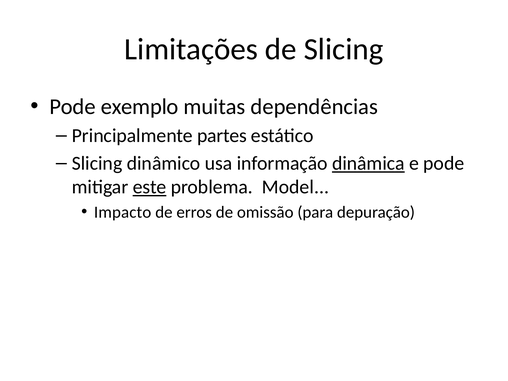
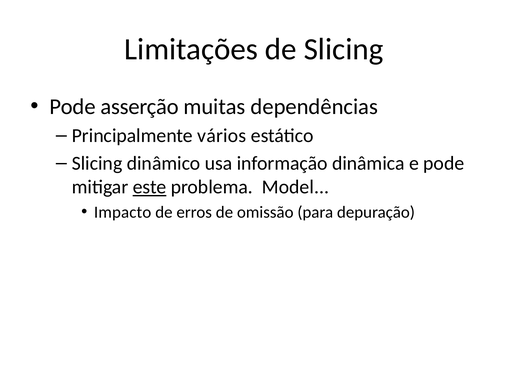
exemplo: exemplo -> asserção
partes: partes -> vários
dinâmica underline: present -> none
